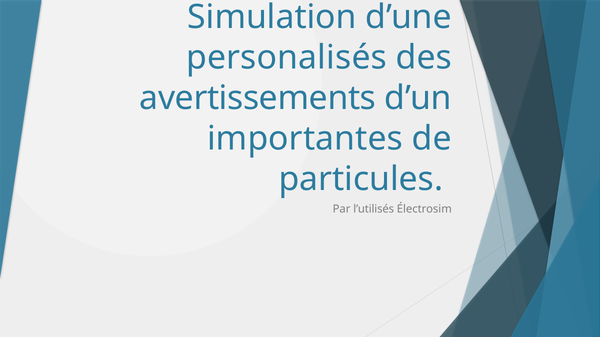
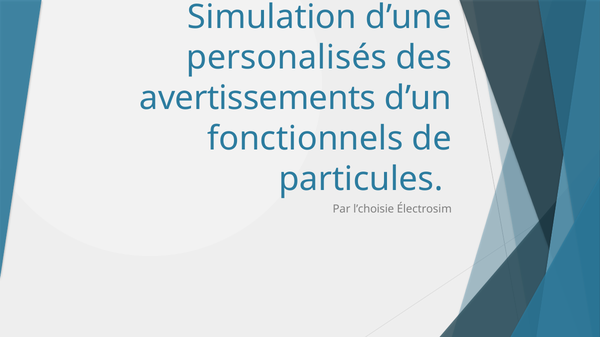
importantes: importantes -> fonctionnels
l’utilisés: l’utilisés -> l’choisie
